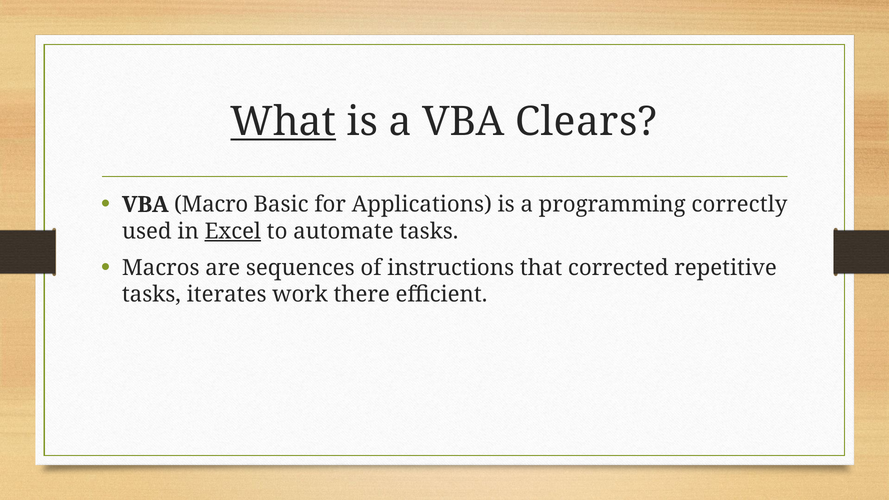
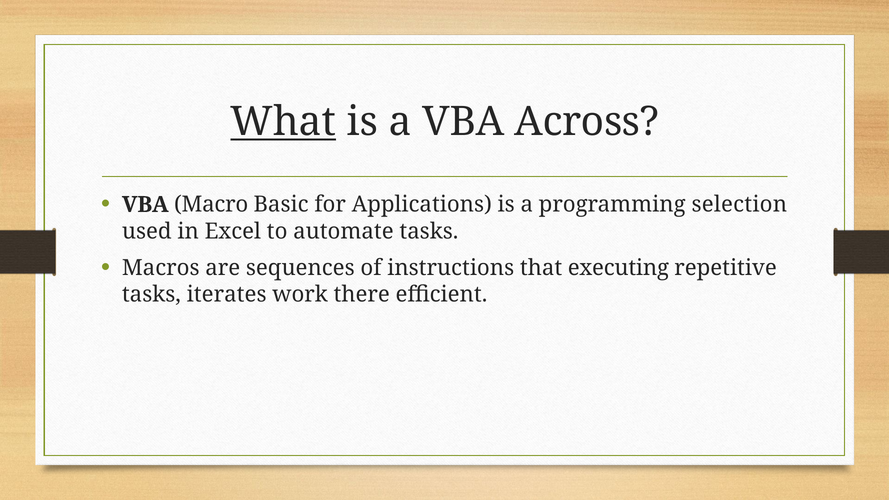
Clears: Clears -> Across
correctly: correctly -> selection
Excel underline: present -> none
corrected: corrected -> executing
